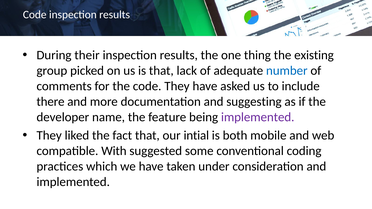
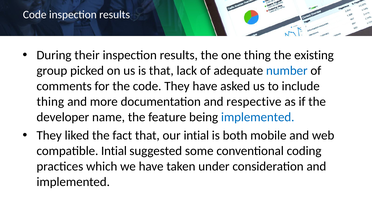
there at (51, 102): there -> thing
suggesting: suggesting -> respective
implemented at (258, 117) colour: purple -> blue
compatible With: With -> Intial
